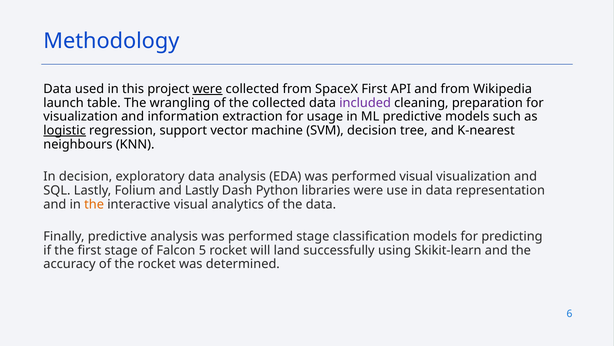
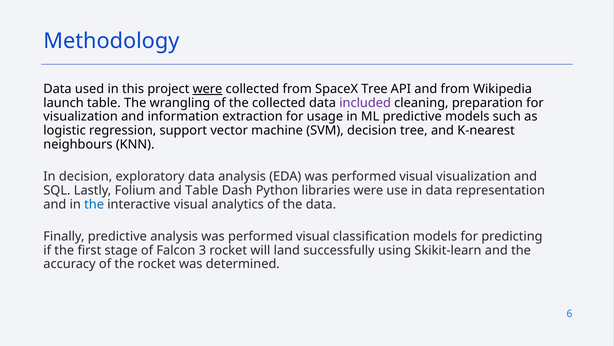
SpaceX First: First -> Tree
logistic underline: present -> none
and Lastly: Lastly -> Table
the at (94, 204) colour: orange -> blue
analysis was performed stage: stage -> visual
5: 5 -> 3
